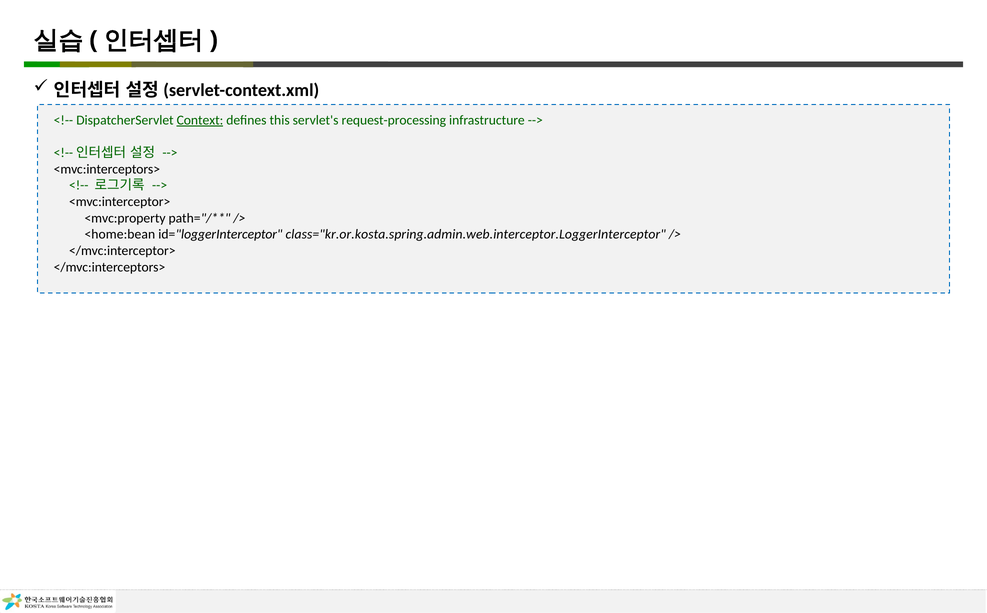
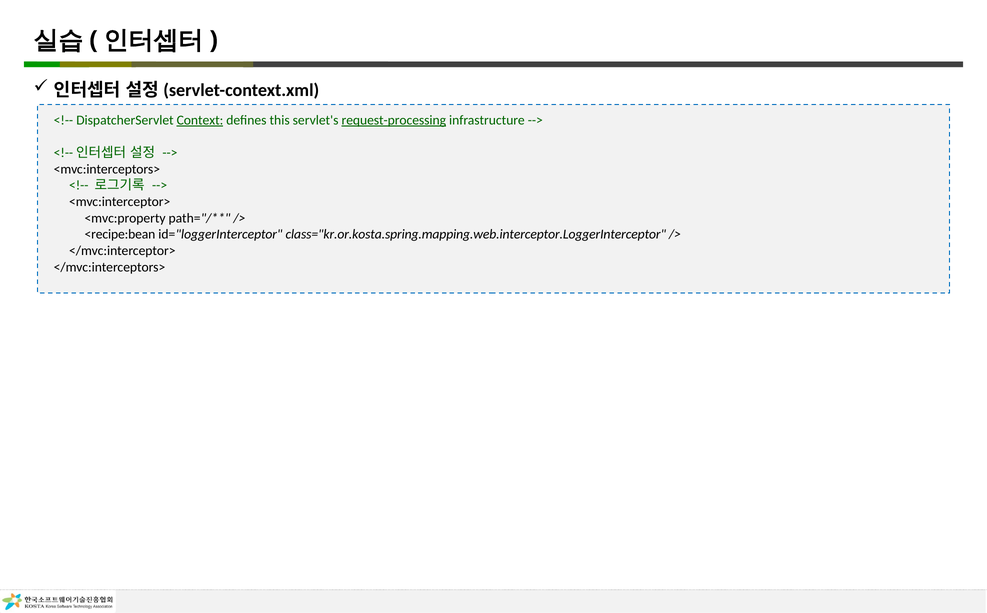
request-processing underline: none -> present
<home:bean: <home:bean -> <recipe:bean
class="kr.or.kosta.spring.admin.web.interceptor.LoggerInterceptor: class="kr.or.kosta.spring.admin.web.interceptor.LoggerInterceptor -> class="kr.or.kosta.spring.mapping.web.interceptor.LoggerInterceptor
